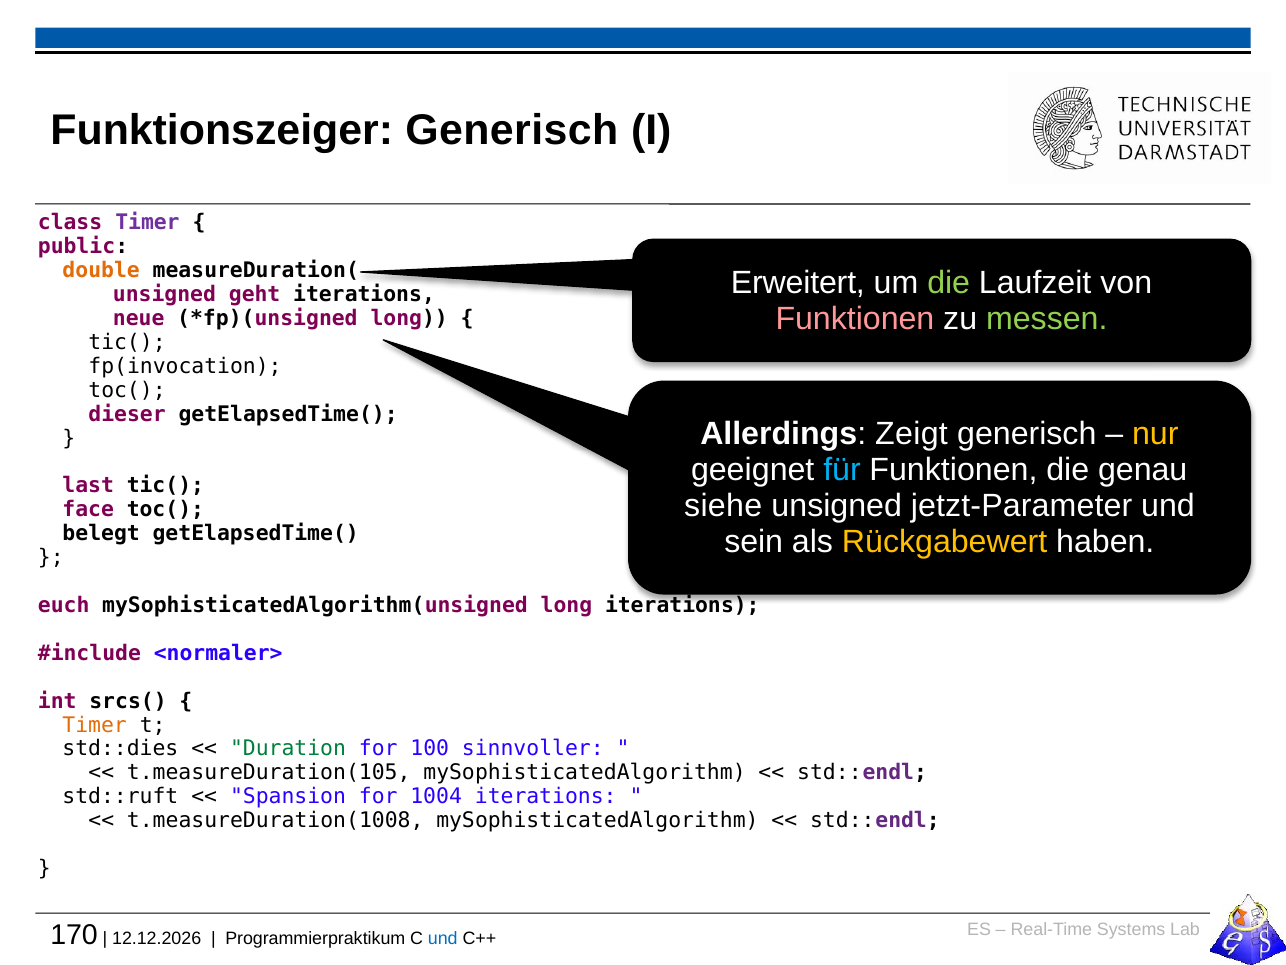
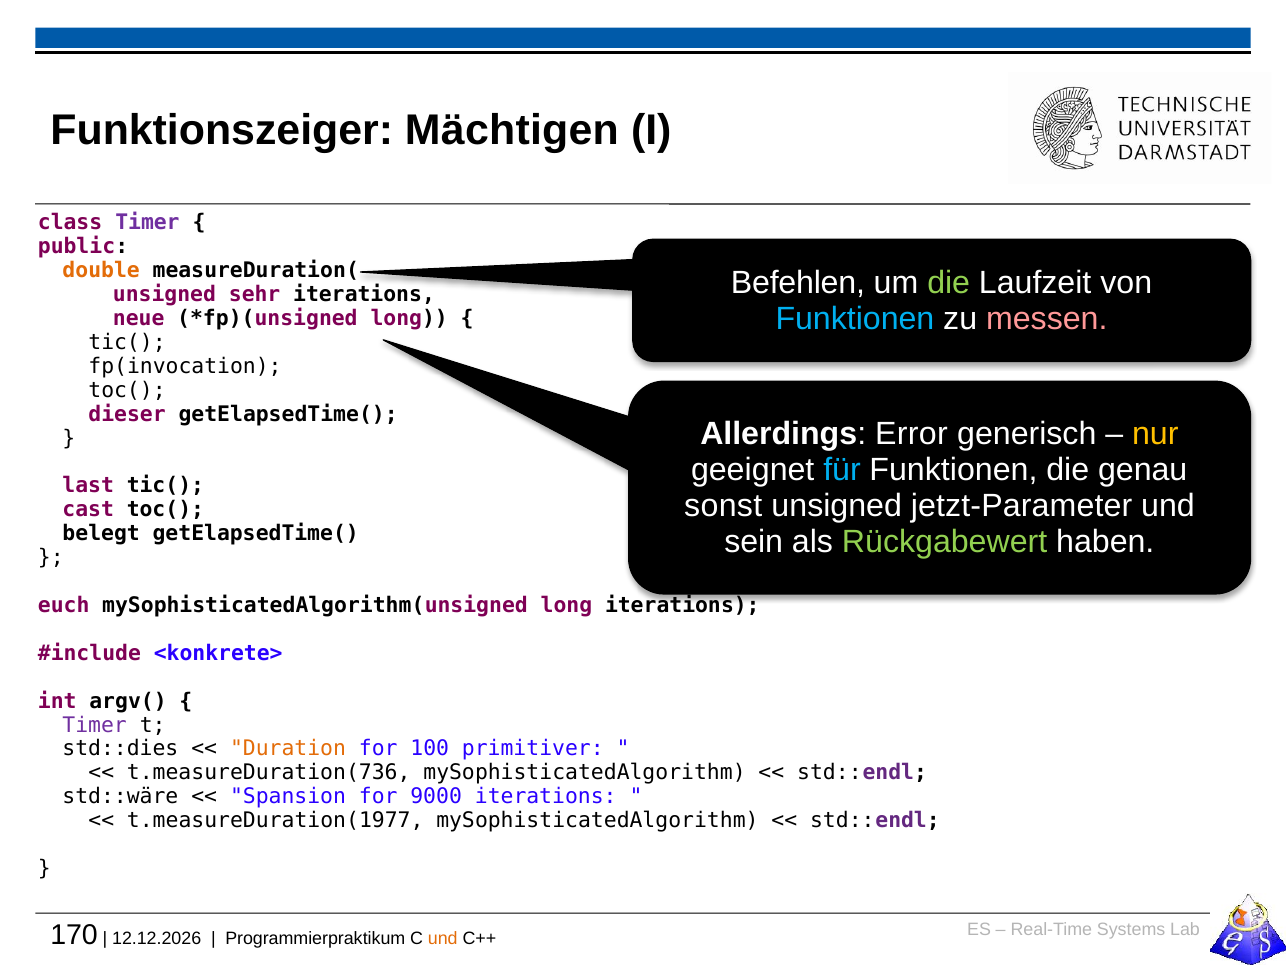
Funktionszeiger Generisch: Generisch -> Mächtigen
Erweitert: Erweitert -> Befehlen
geht: geht -> sehr
Funktionen at (855, 318) colour: pink -> light blue
messen colour: light green -> pink
Zeigt: Zeigt -> Error
siehe: siehe -> sonst
face: face -> cast
Rückgabewert colour: yellow -> light green
<normaler>: <normaler> -> <konkrete>
srcs(: srcs( -> argv(
Timer at (95, 725) colour: orange -> purple
Duration colour: green -> orange
sinnvoller: sinnvoller -> primitiver
t.measureDuration(105: t.measureDuration(105 -> t.measureDuration(736
std::ruft: std::ruft -> std::wäre
1004: 1004 -> 9000
t.measureDuration(1008: t.measureDuration(1008 -> t.measureDuration(1977
und at (443, 938) colour: blue -> orange
